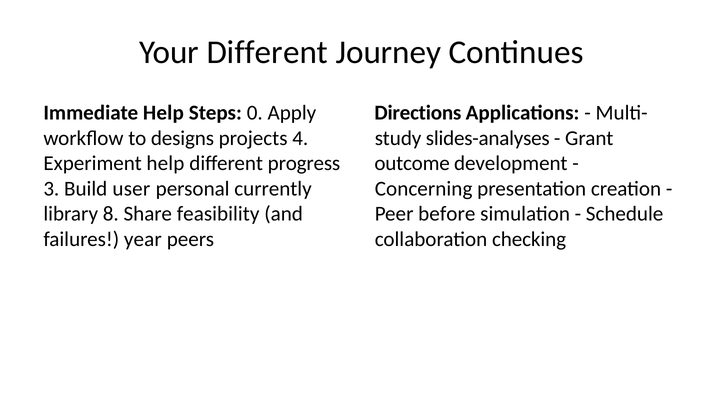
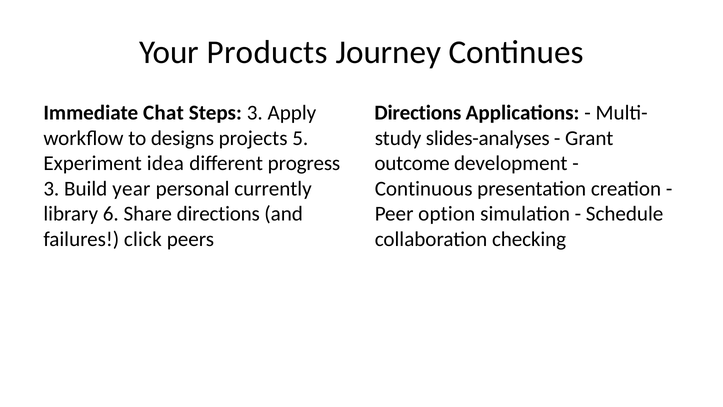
Your Different: Different -> Products
Immediate Help: Help -> Chat
Steps 0: 0 -> 3
4: 4 -> 5
Experiment help: help -> idea
user: user -> year
Concerning: Concerning -> Continuous
8: 8 -> 6
Share feasibility: feasibility -> directions
before: before -> option
year: year -> click
